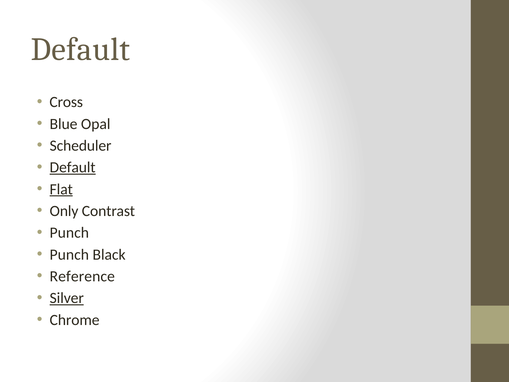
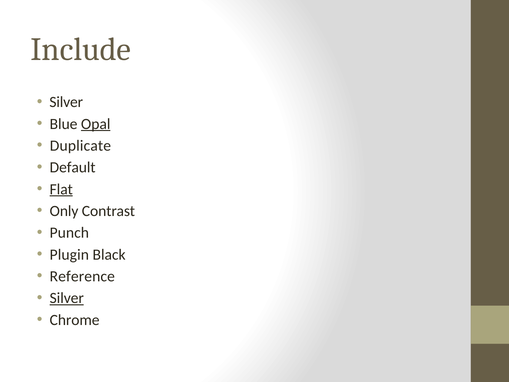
Default at (81, 49): Default -> Include
Cross at (66, 102): Cross -> Silver
Opal underline: none -> present
Scheduler: Scheduler -> Duplicate
Default at (73, 167) underline: present -> none
Punch at (69, 254): Punch -> Plugin
